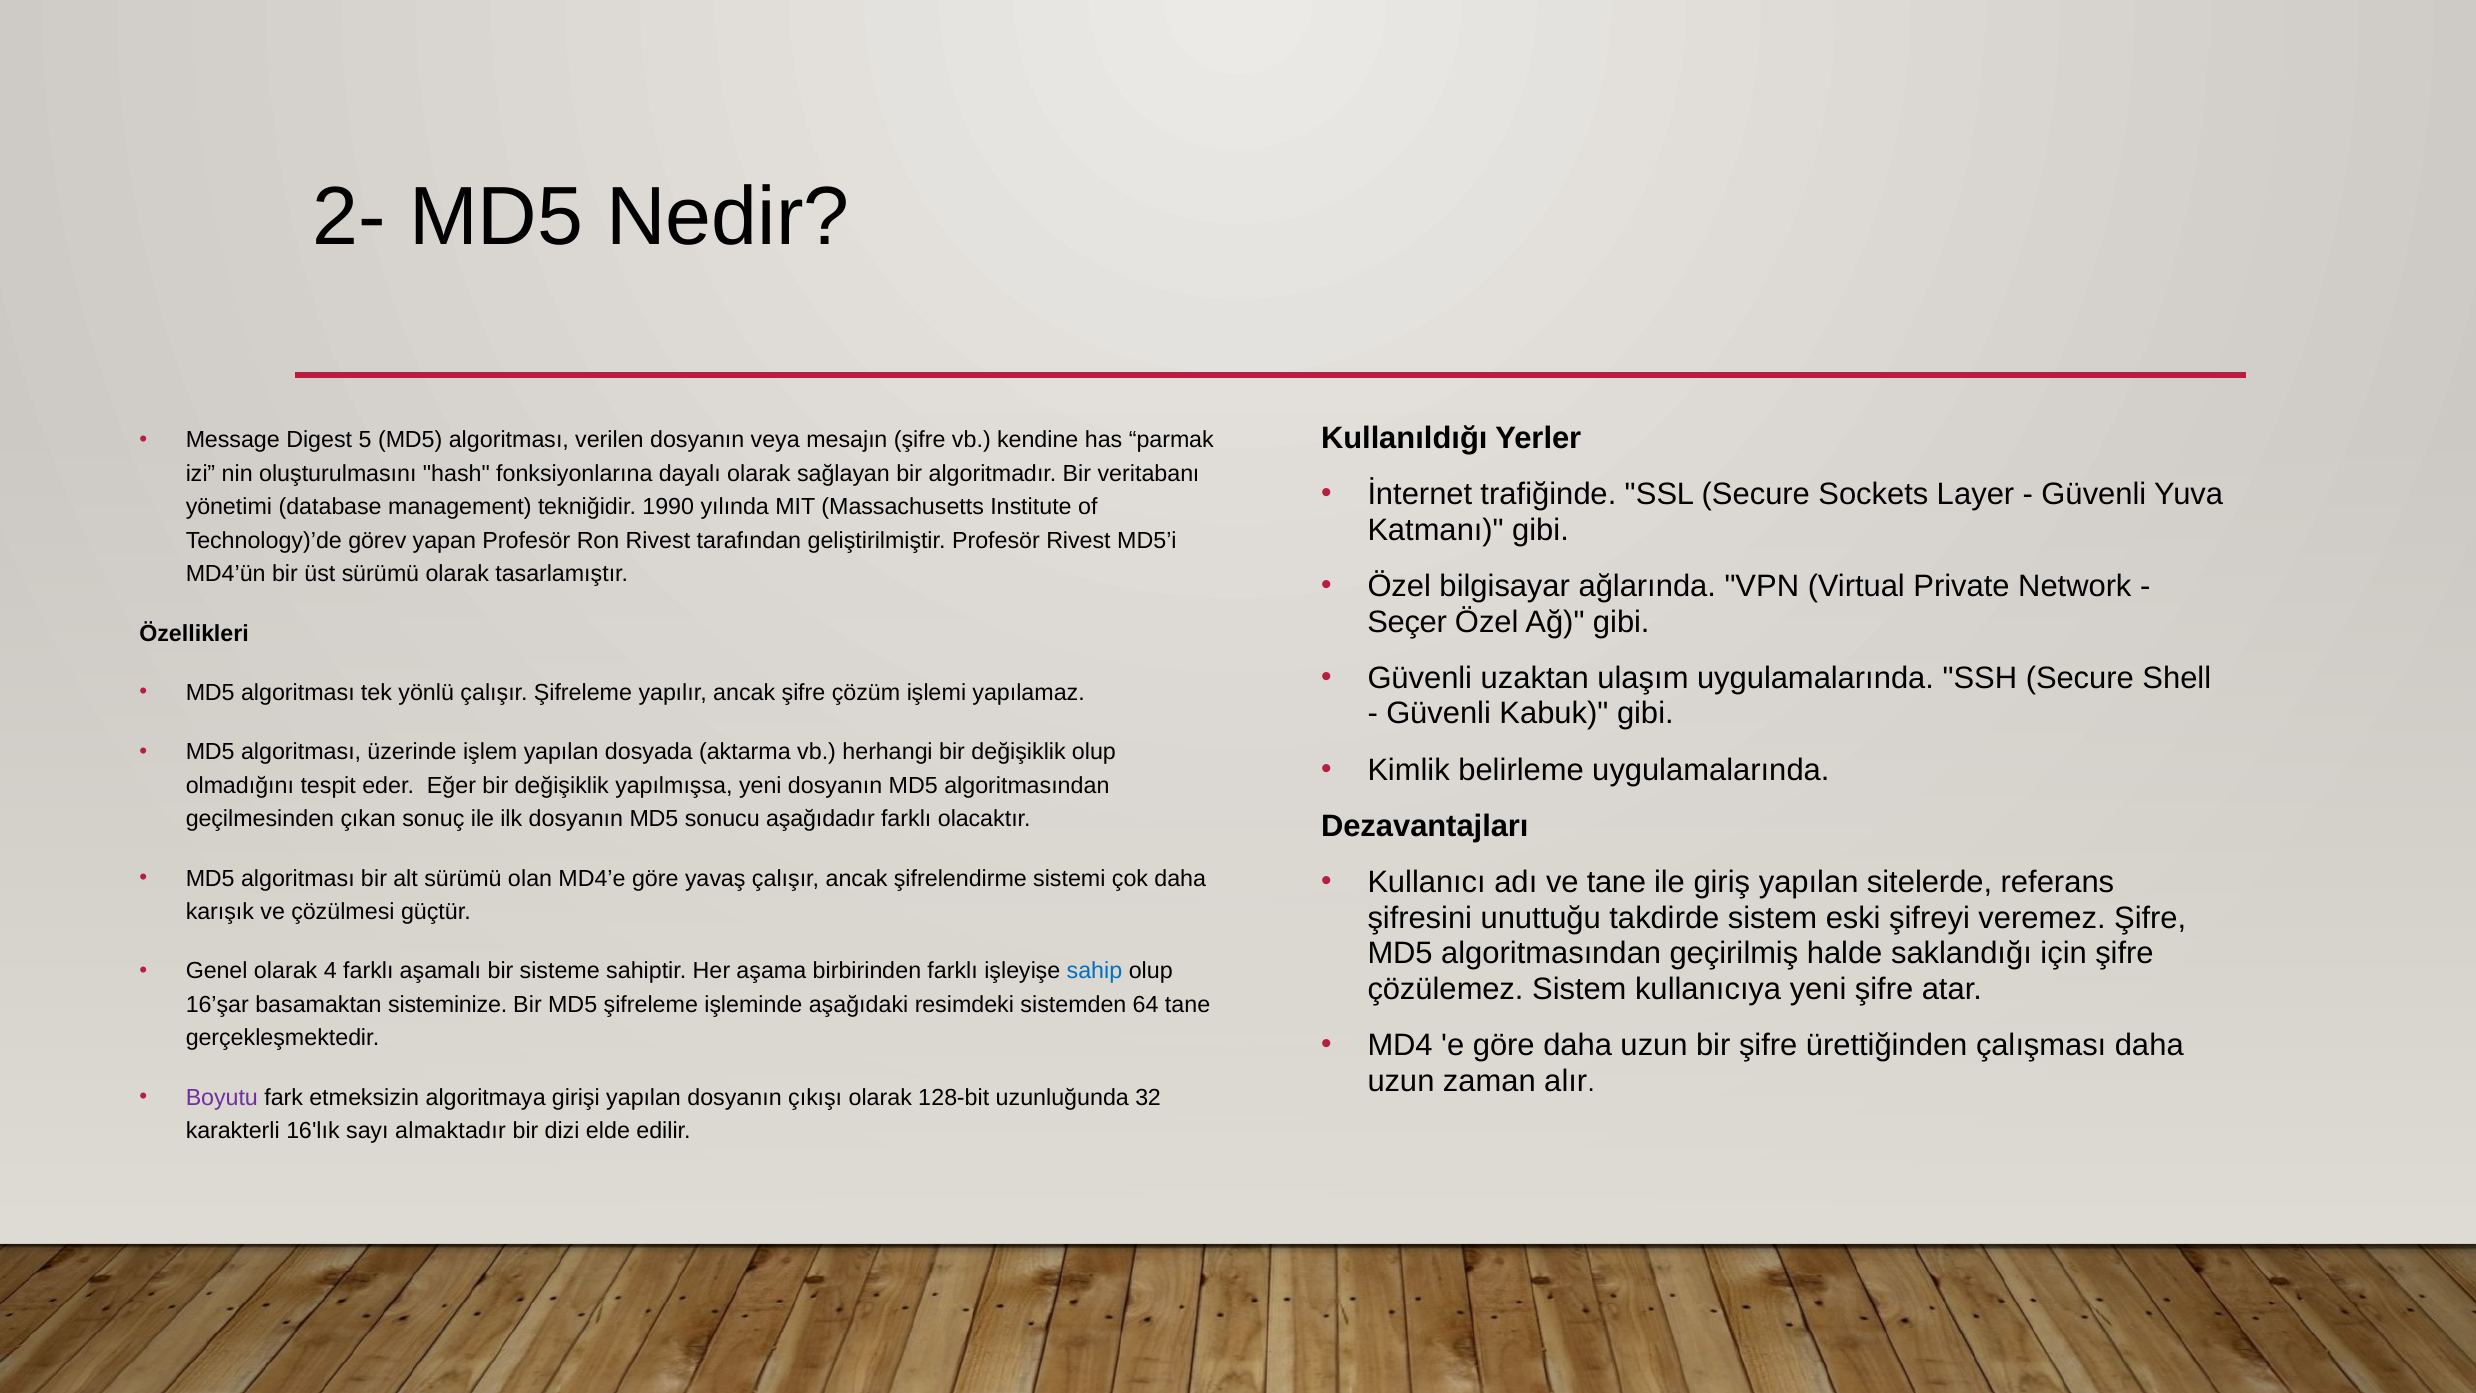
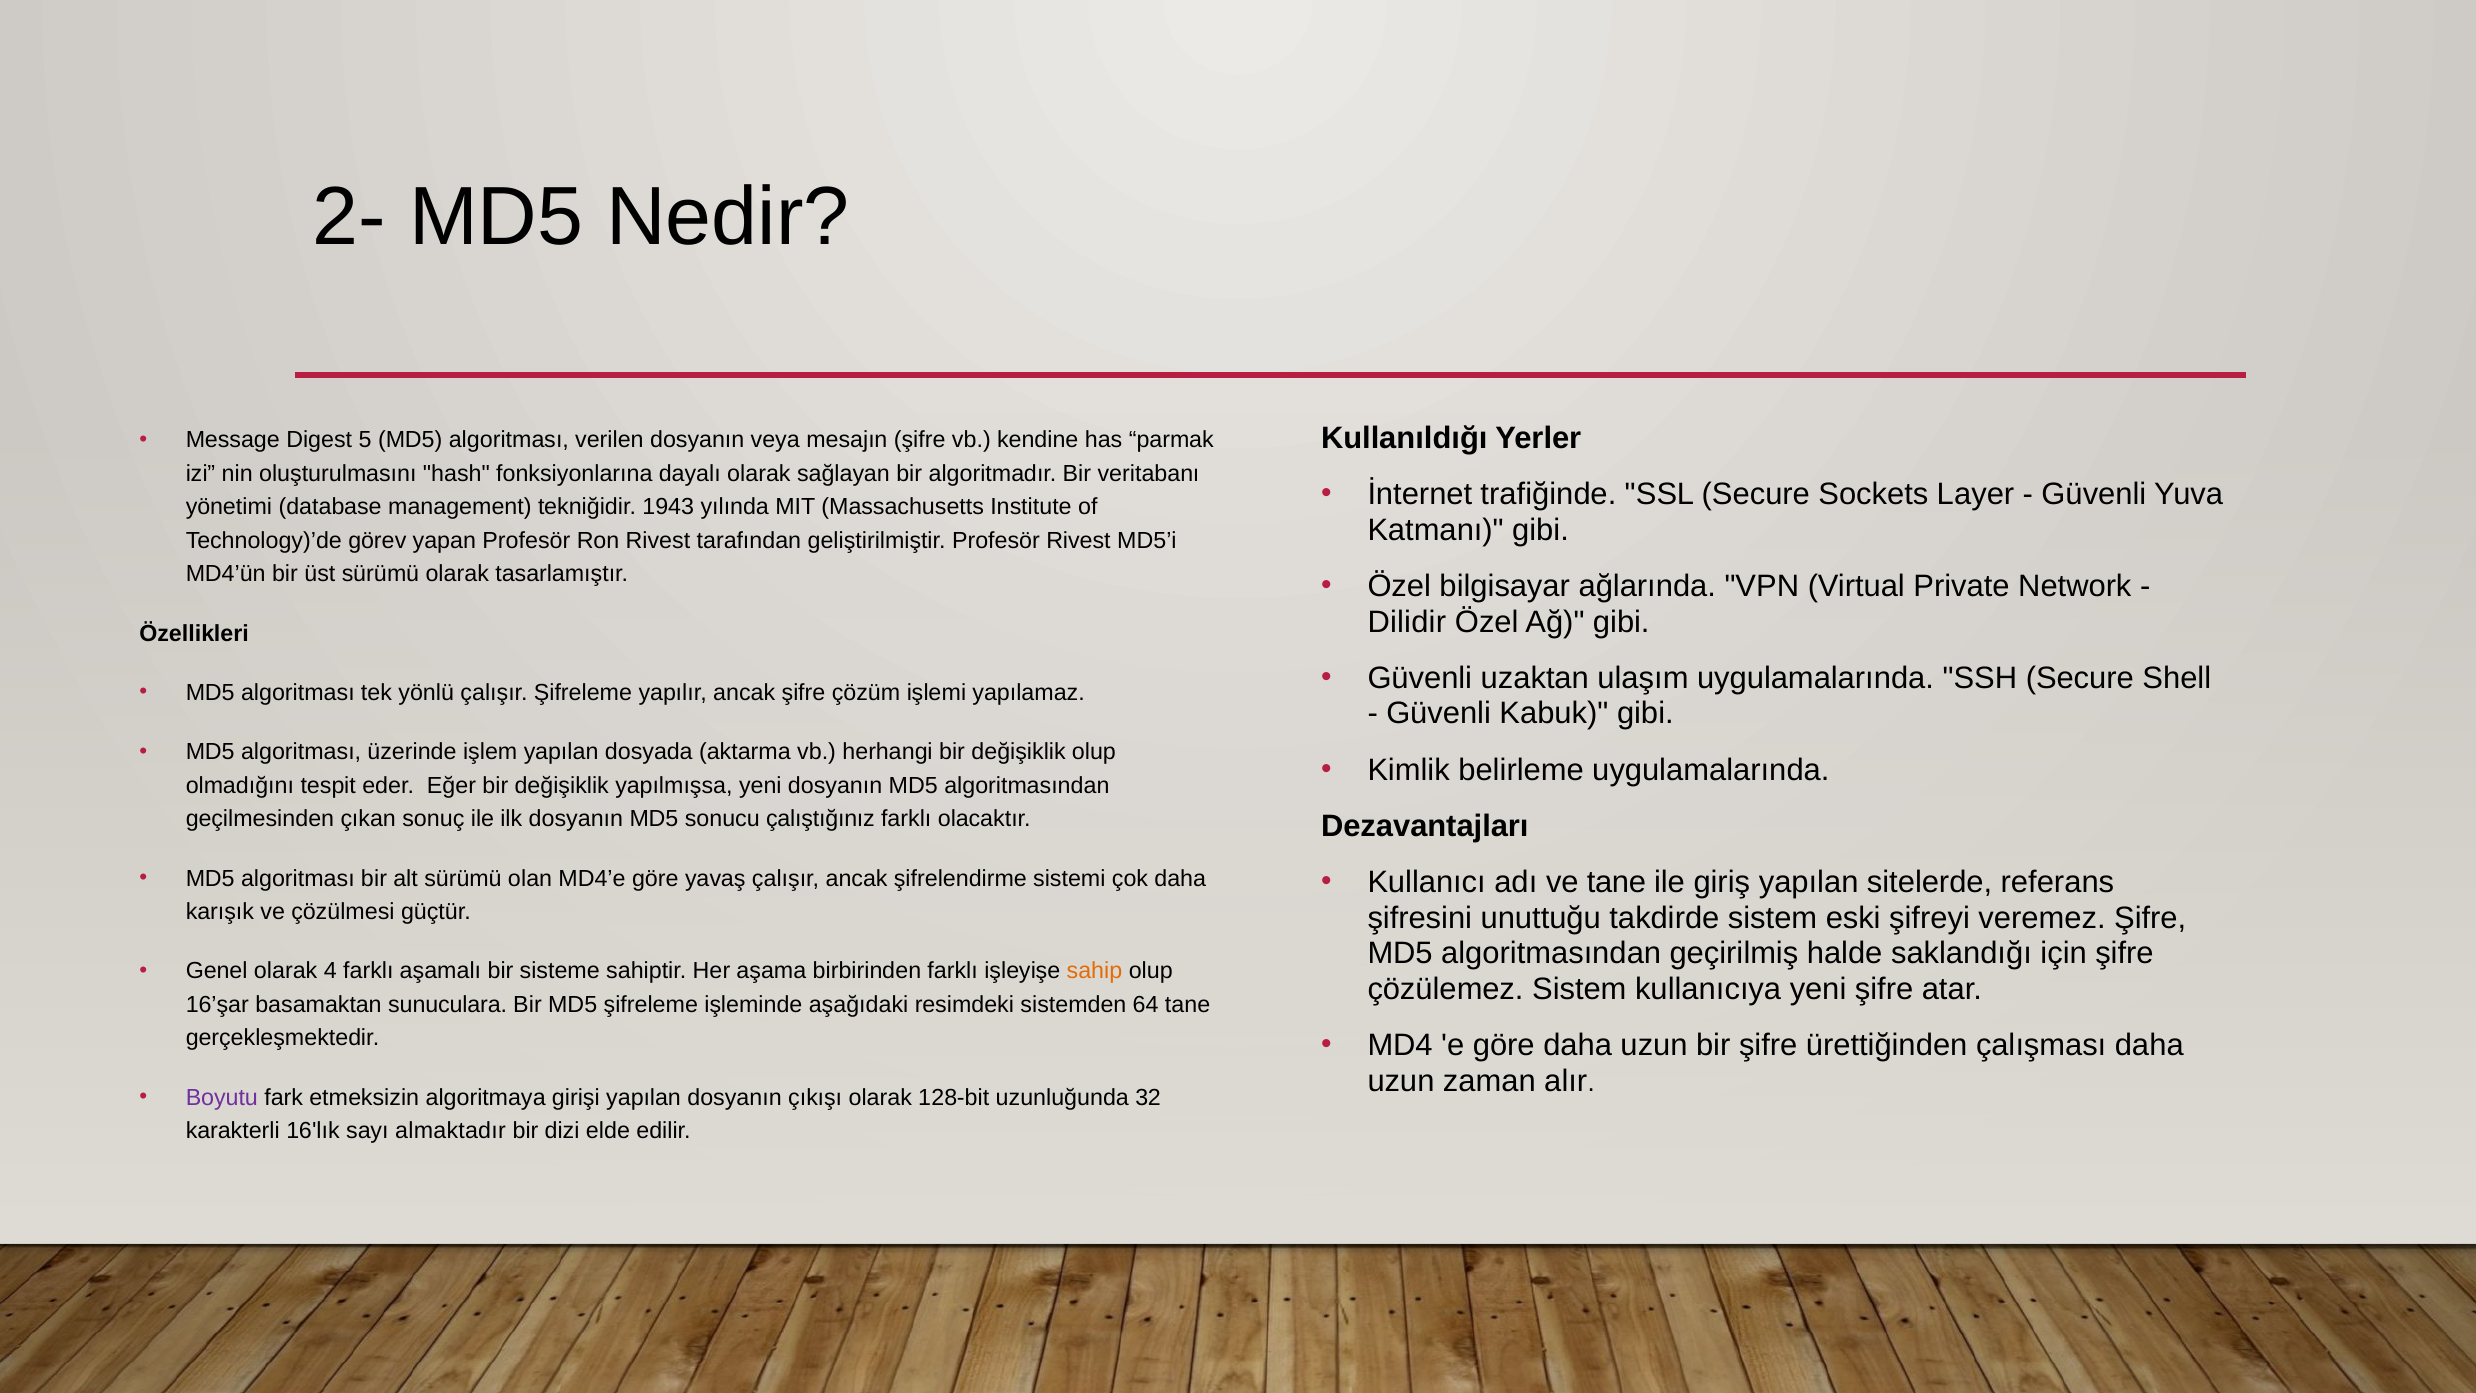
1990: 1990 -> 1943
Seçer: Seçer -> Dilidir
aşağıdadır: aşağıdadır -> çalıştığınız
sahip colour: blue -> orange
sisteminize: sisteminize -> sunuculara
